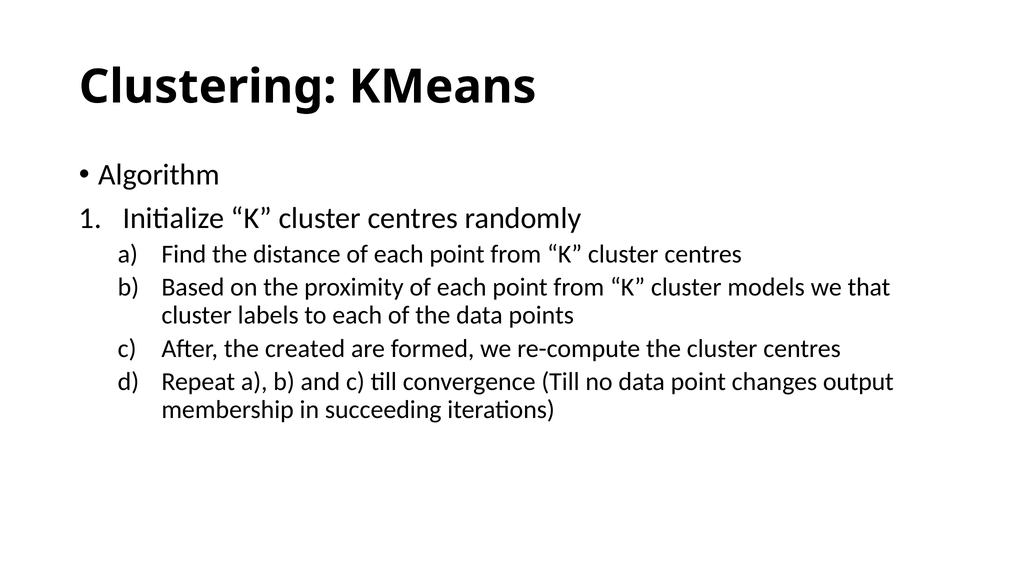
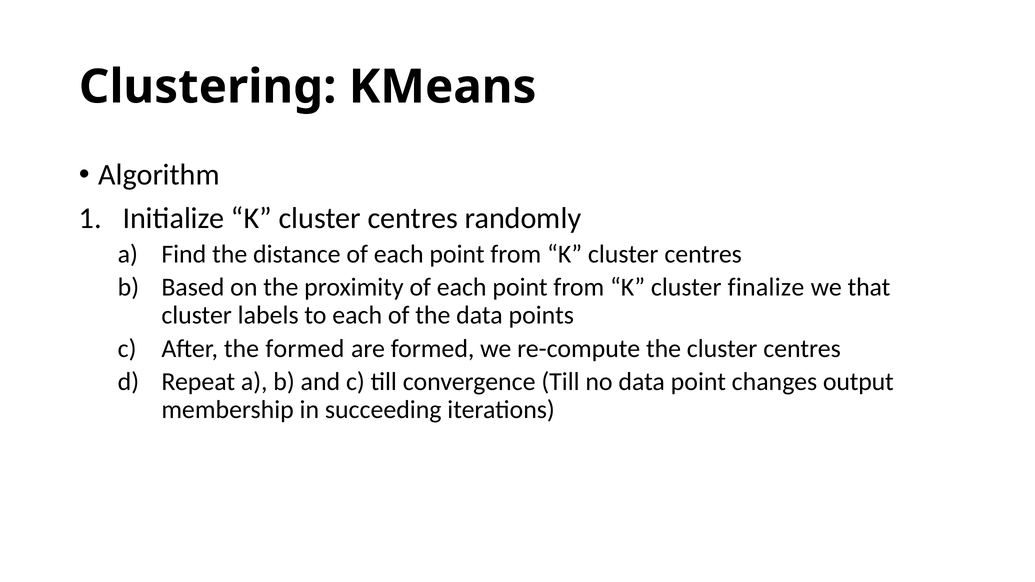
models: models -> finalize
the created: created -> formed
